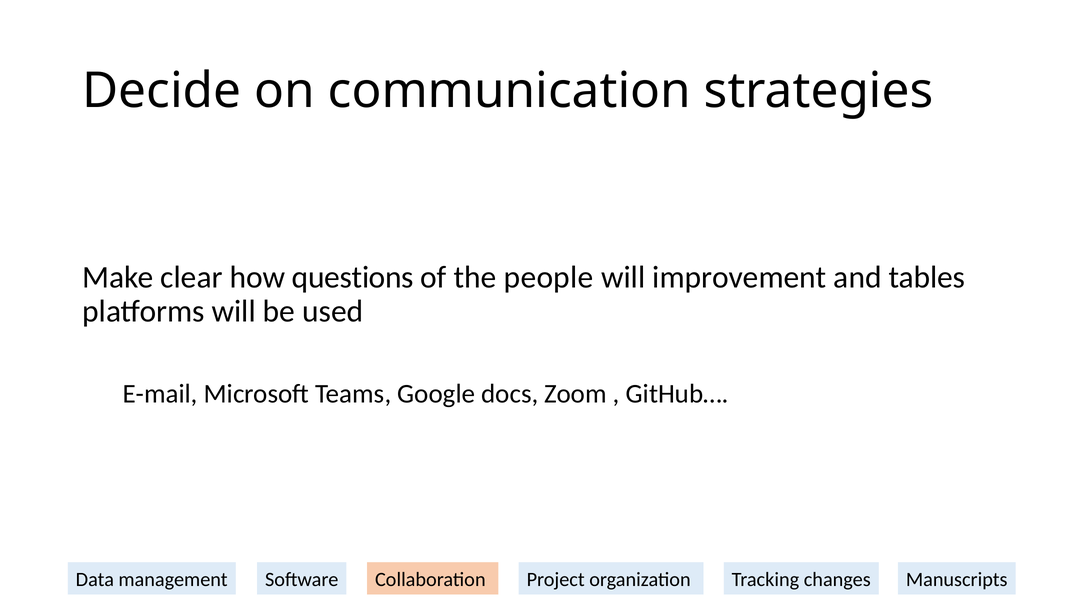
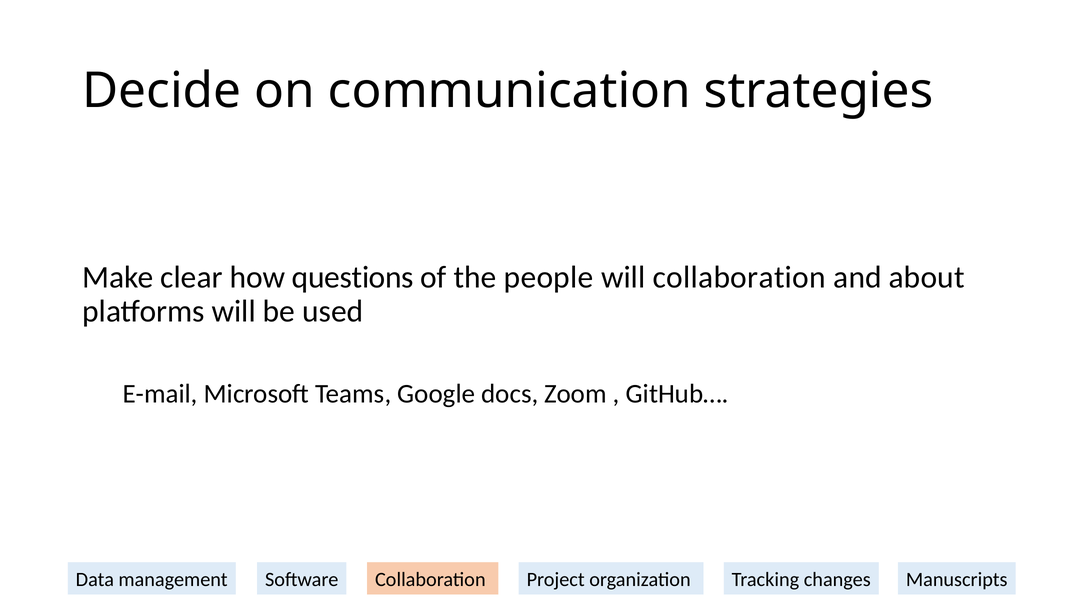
will improvement: improvement -> collaboration
tables: tables -> about
